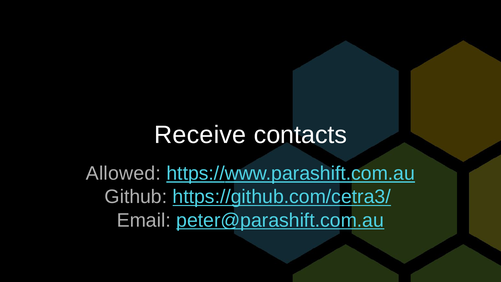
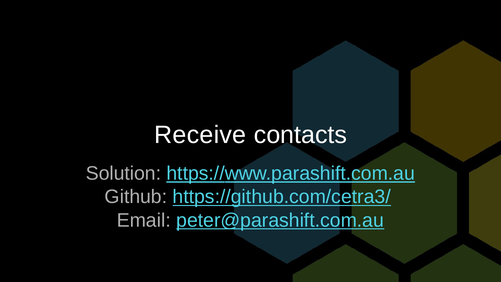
Allowed: Allowed -> Solution
